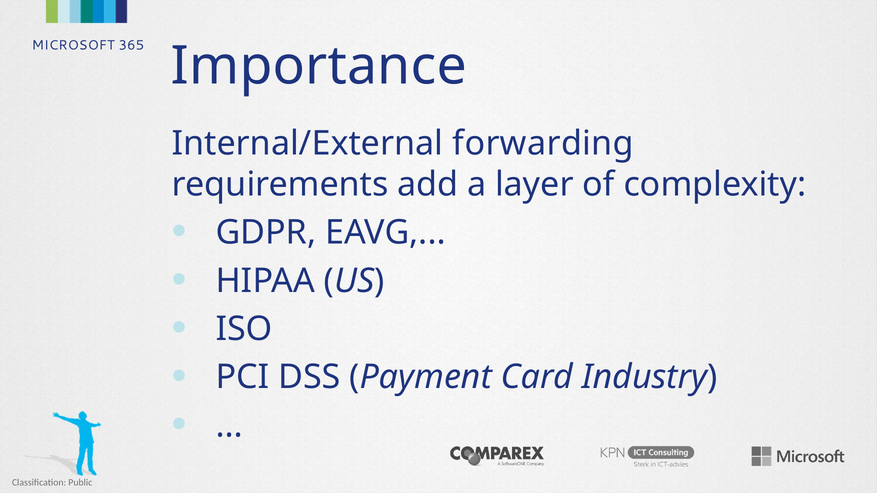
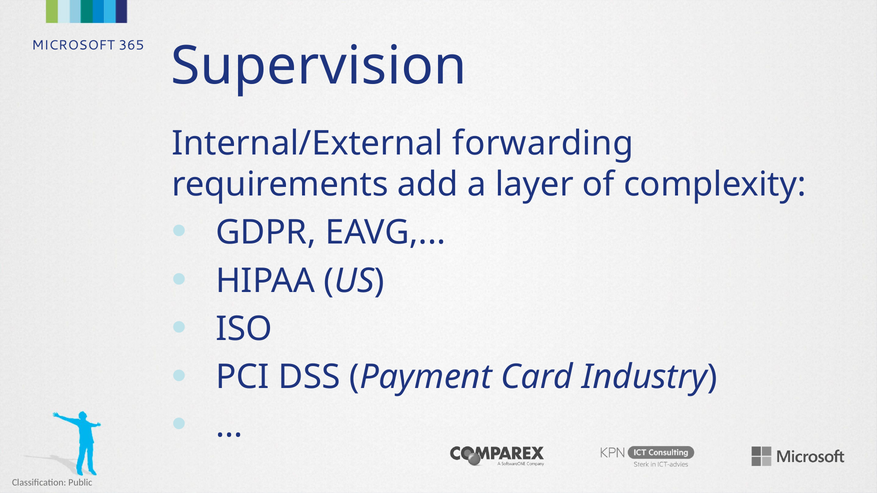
Importance: Importance -> Supervision
